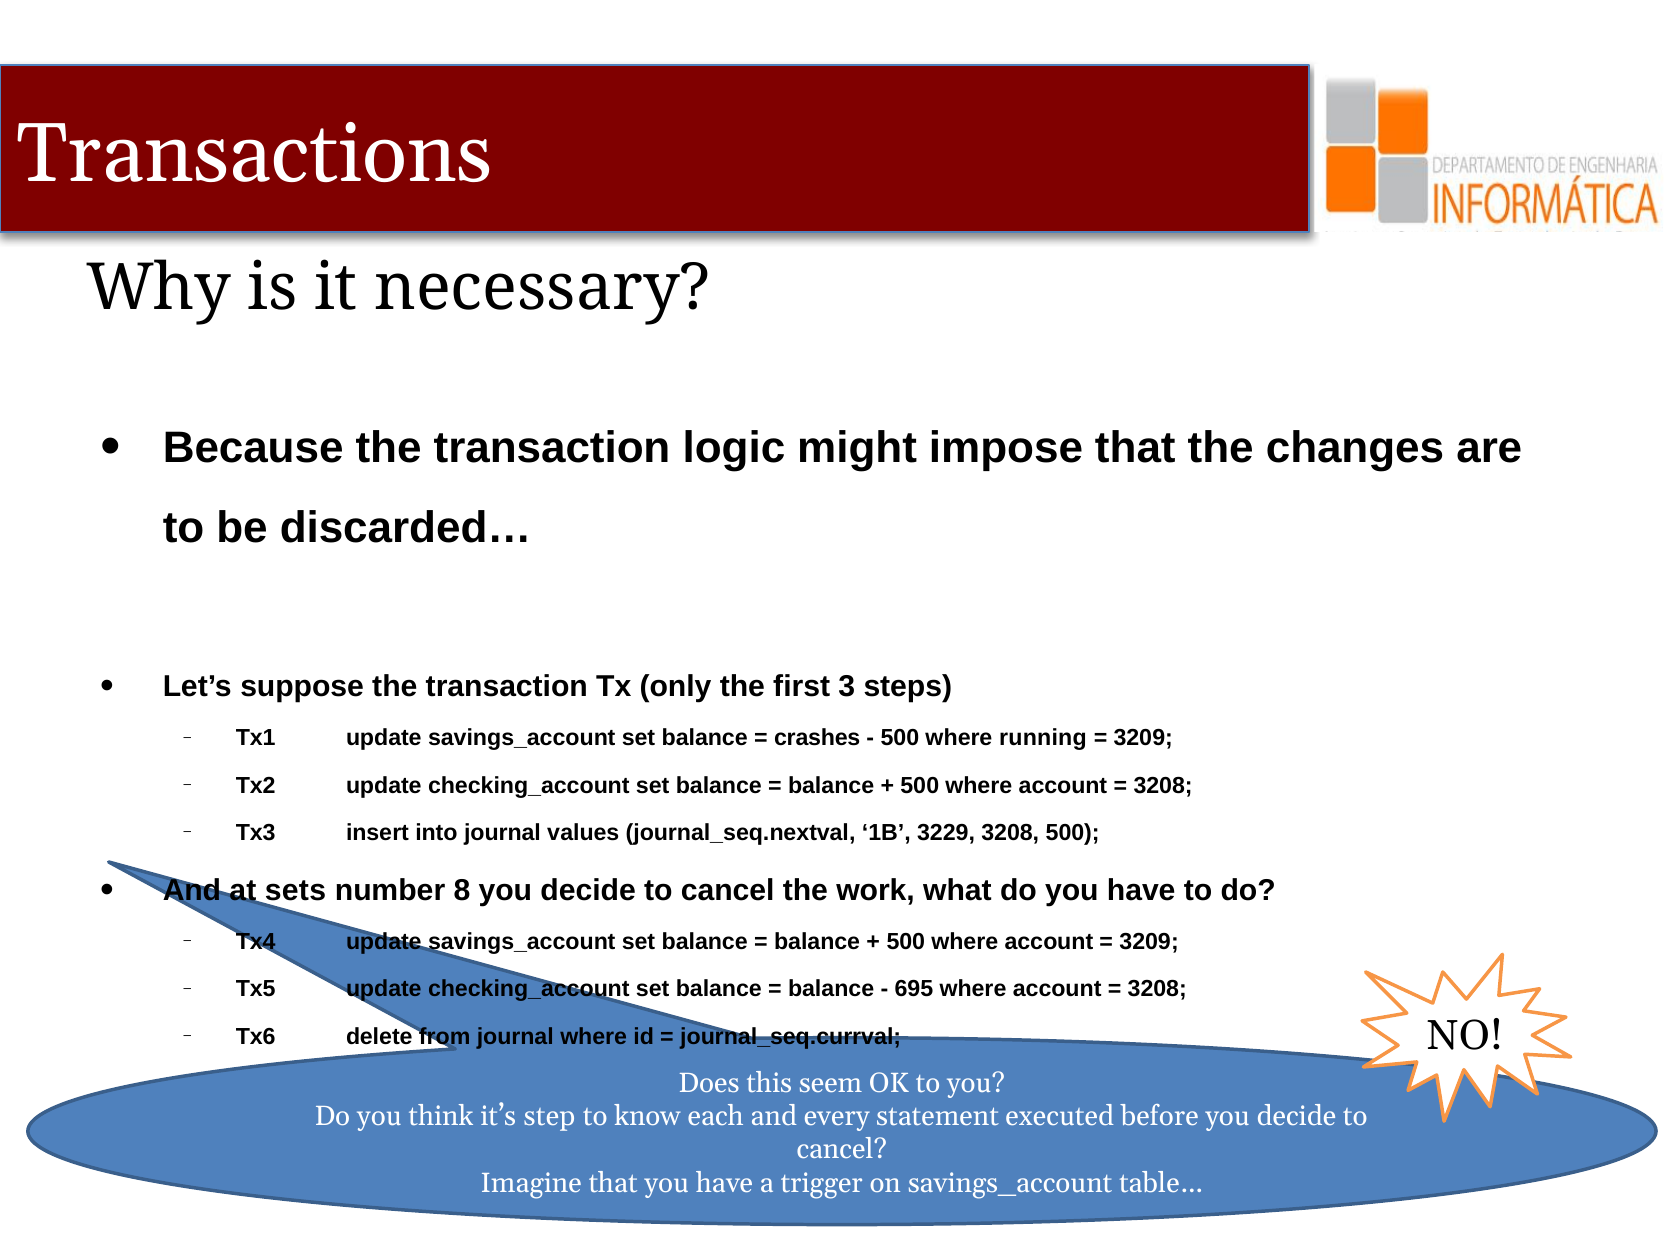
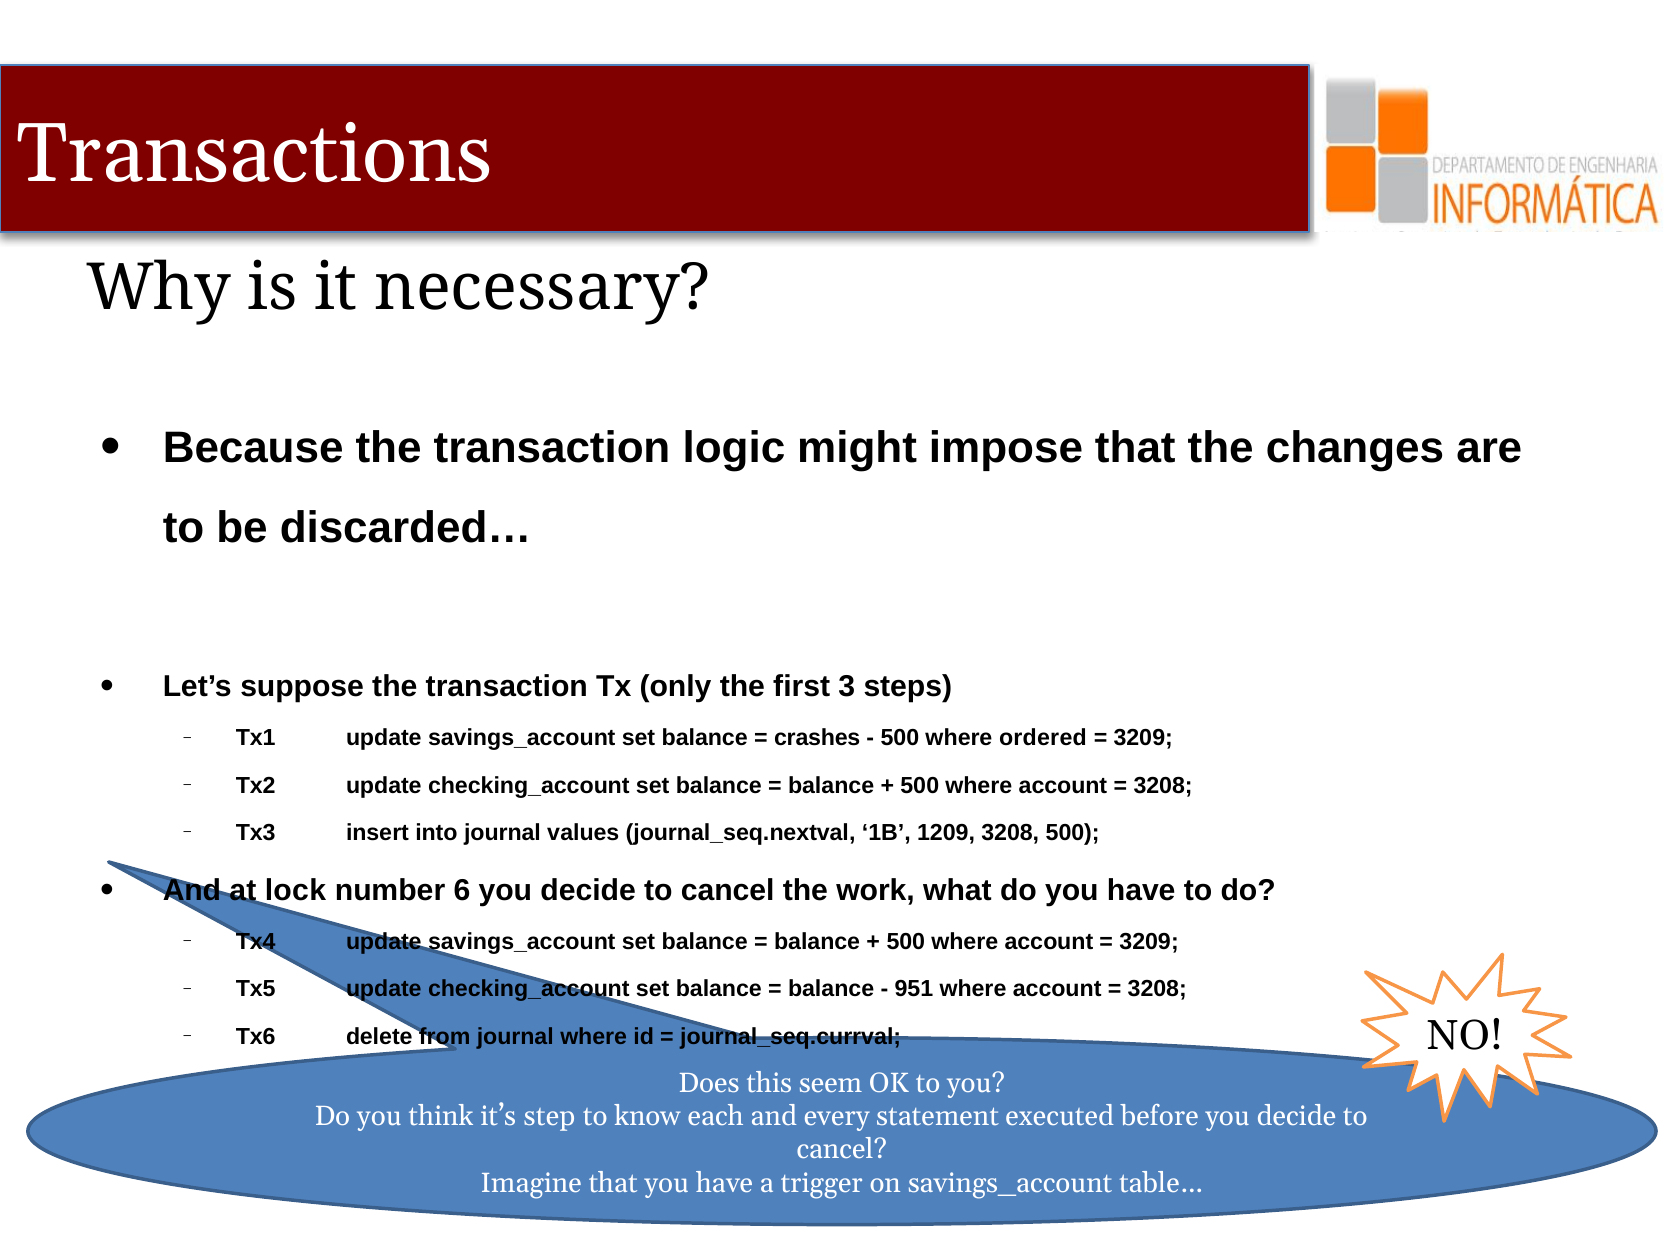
running: running -> ordered
3229: 3229 -> 1209
sets: sets -> lock
8: 8 -> 6
695: 695 -> 951
